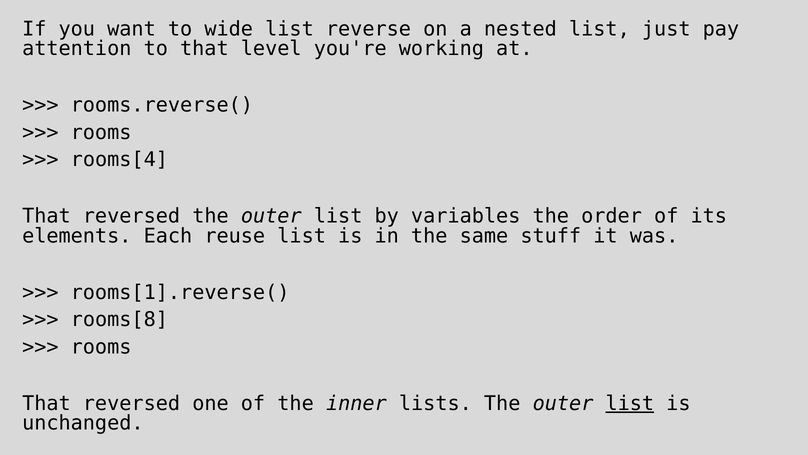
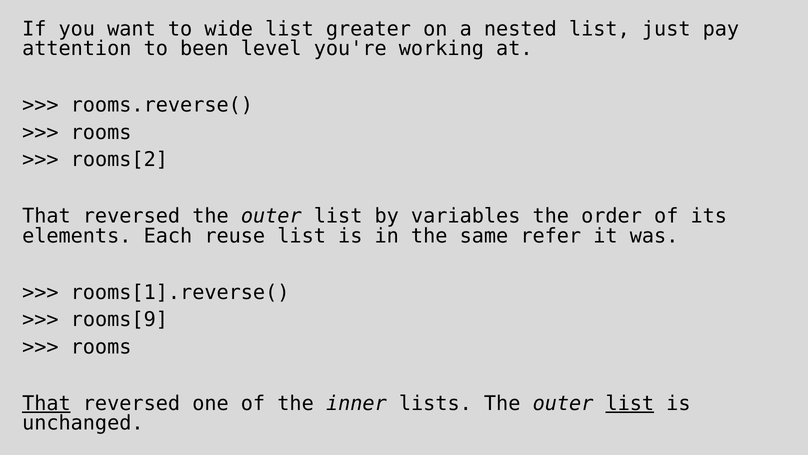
reverse: reverse -> greater
to that: that -> been
rooms[4: rooms[4 -> rooms[2
stuff: stuff -> refer
rooms[8: rooms[8 -> rooms[9
That at (46, 403) underline: none -> present
